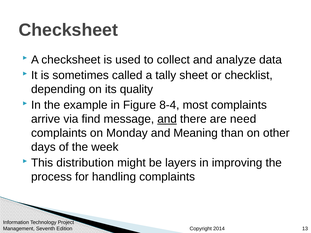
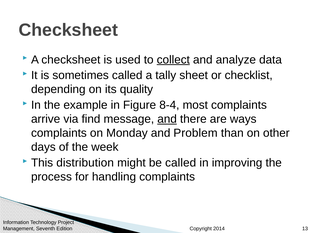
collect underline: none -> present
need: need -> ways
Meaning: Meaning -> Problem
be layers: layers -> called
